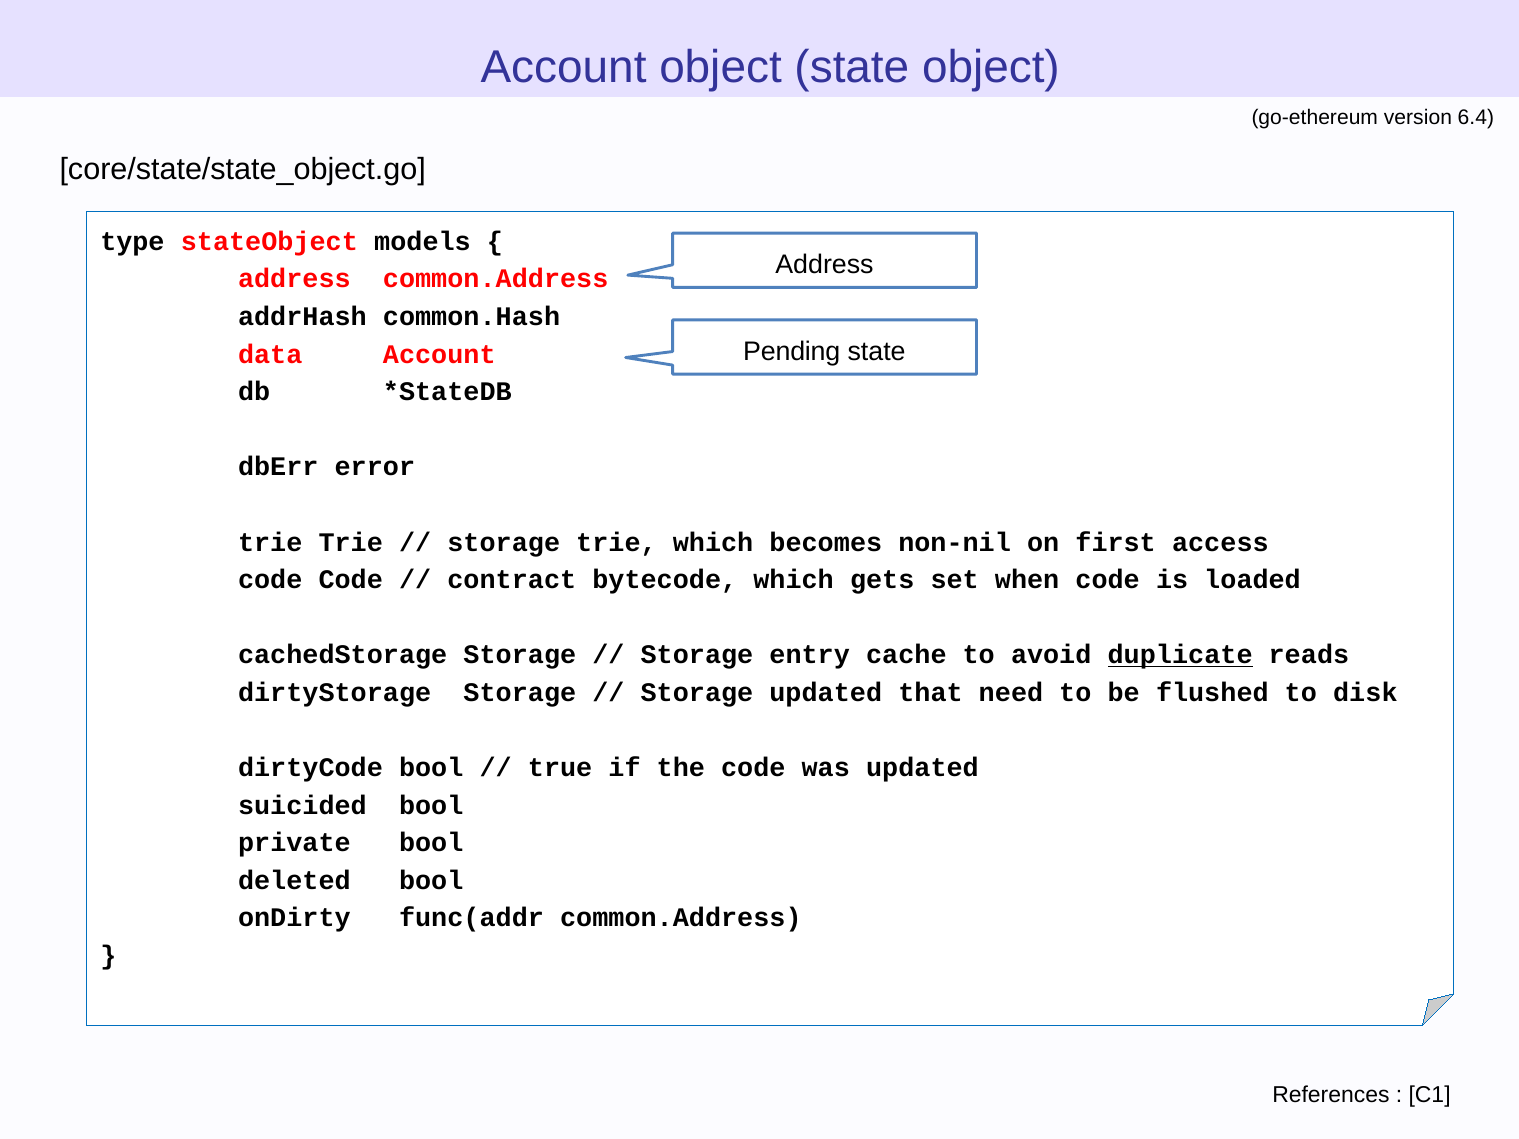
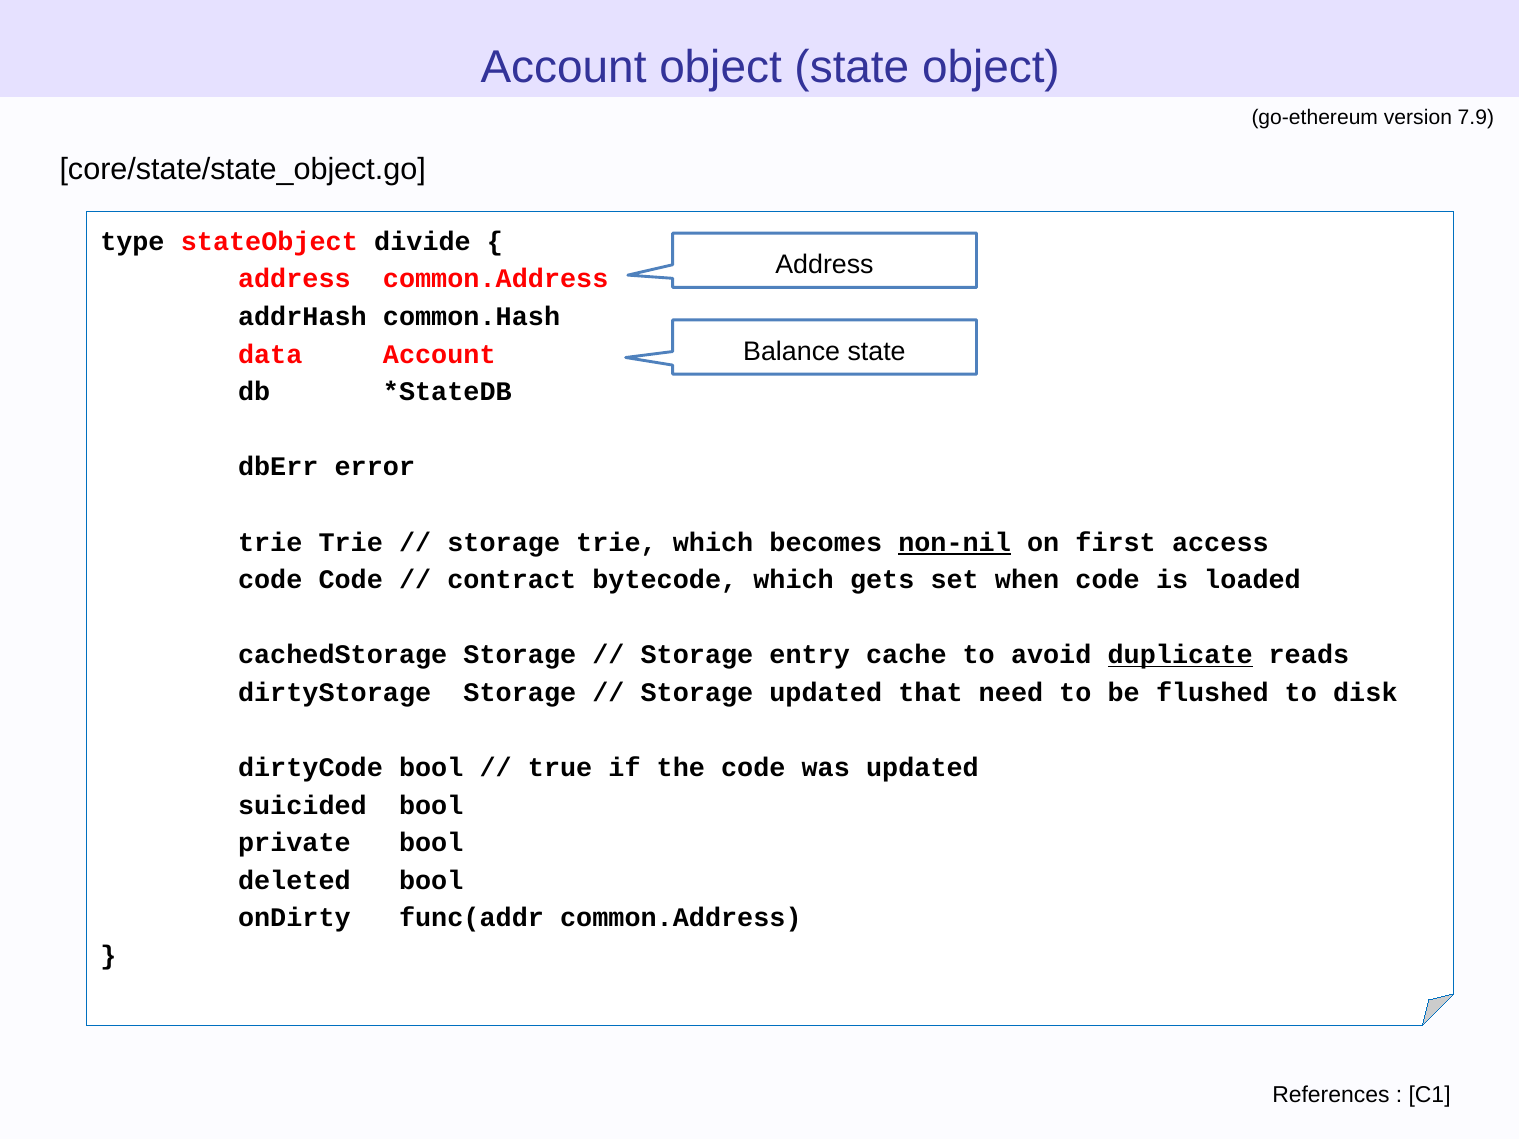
6.4: 6.4 -> 7.9
models: models -> divide
Pending: Pending -> Balance
non-nil underline: none -> present
